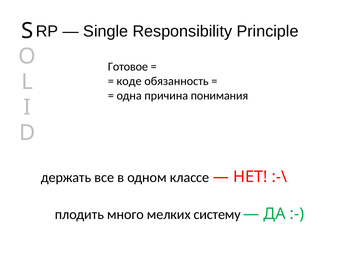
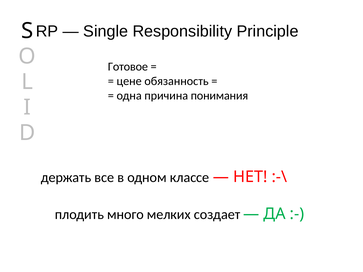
коде: коде -> цене
систему: систему -> создает
